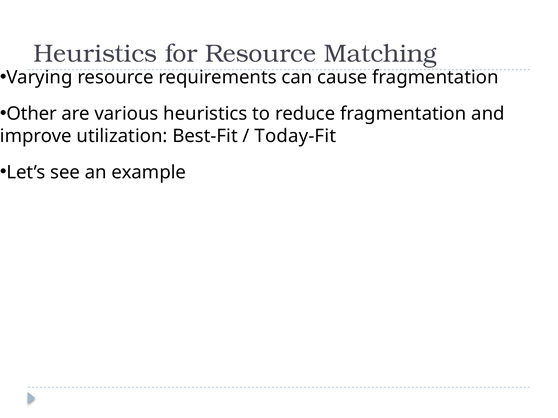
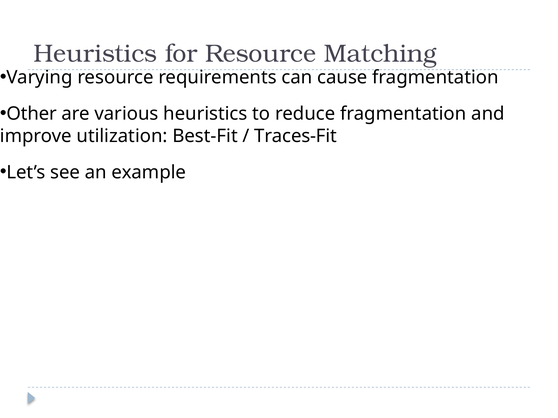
Today-Fit: Today-Fit -> Traces-Fit
